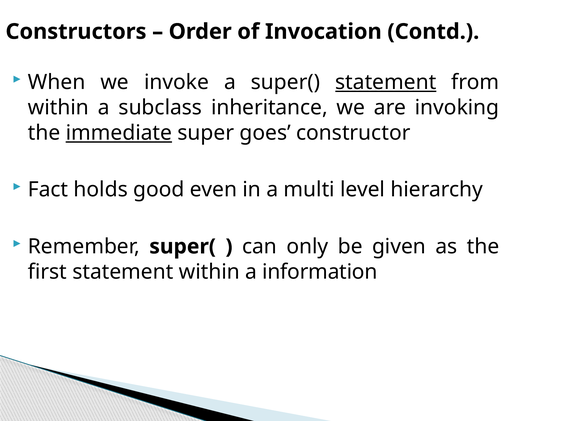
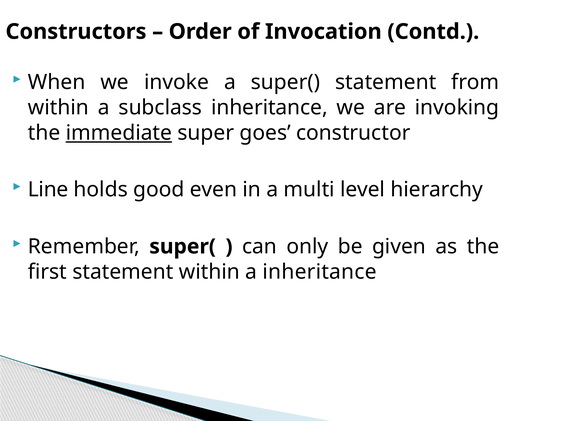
statement at (386, 82) underline: present -> none
Fact: Fact -> Line
a information: information -> inheritance
